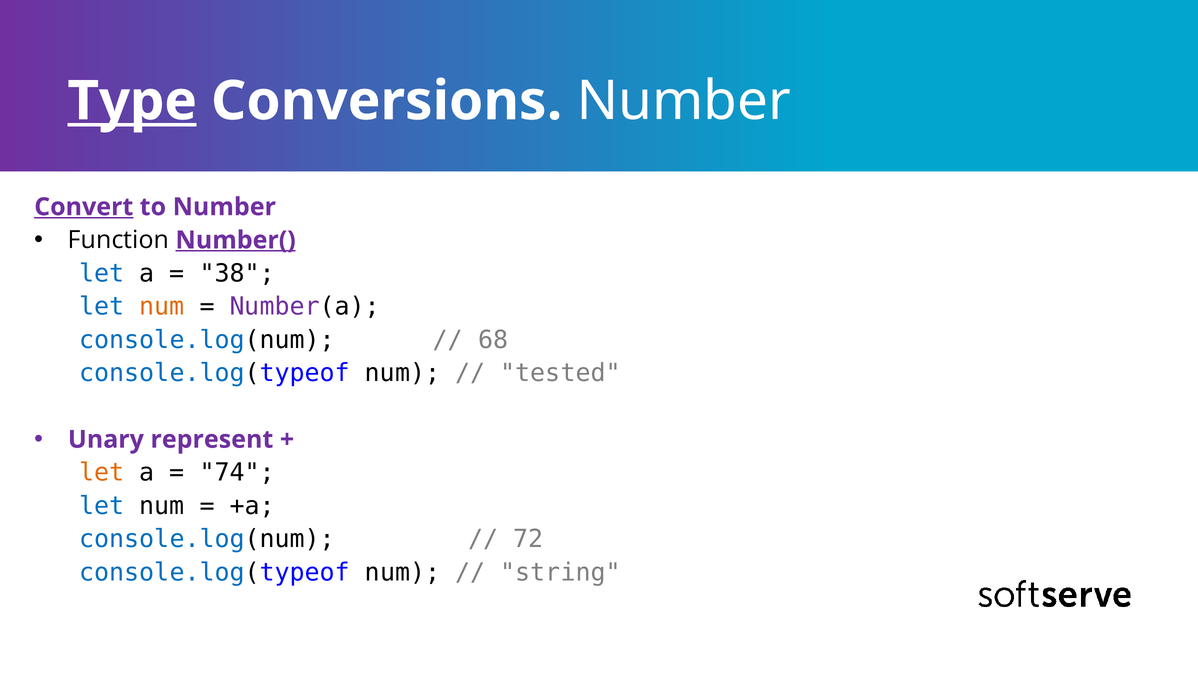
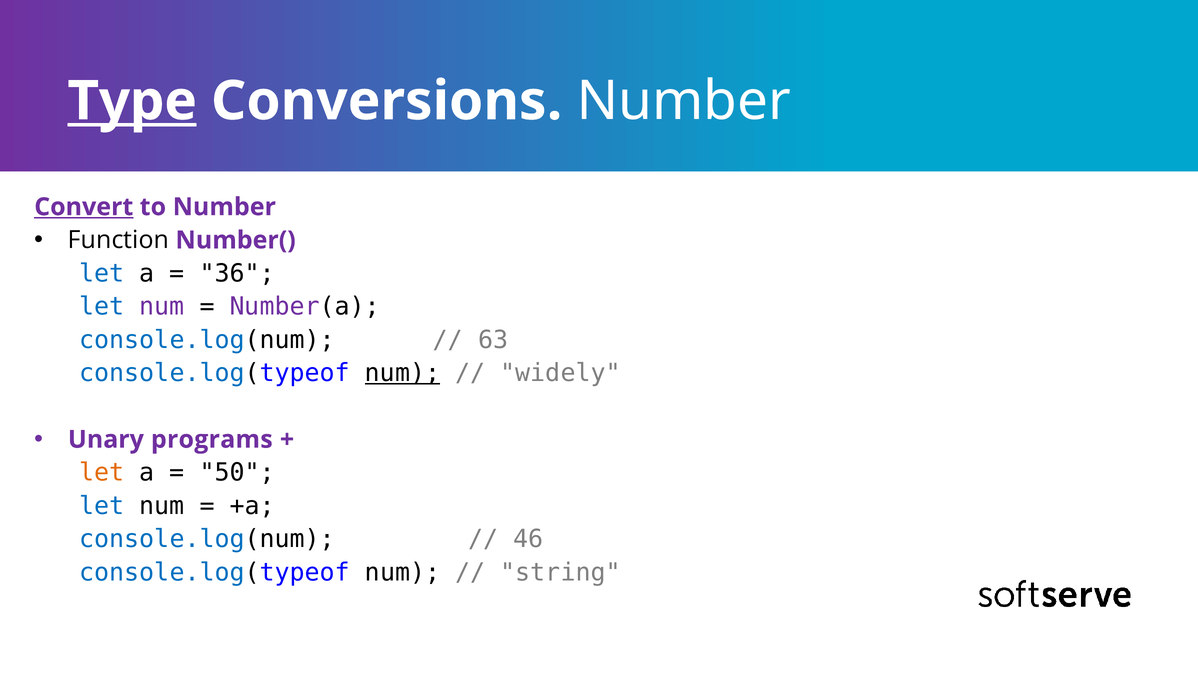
Number( underline: present -> none
38: 38 -> 36
num at (162, 307) colour: orange -> purple
68: 68 -> 63
num at (403, 373) underline: none -> present
tested: tested -> widely
represent: represent -> programs
74: 74 -> 50
72: 72 -> 46
